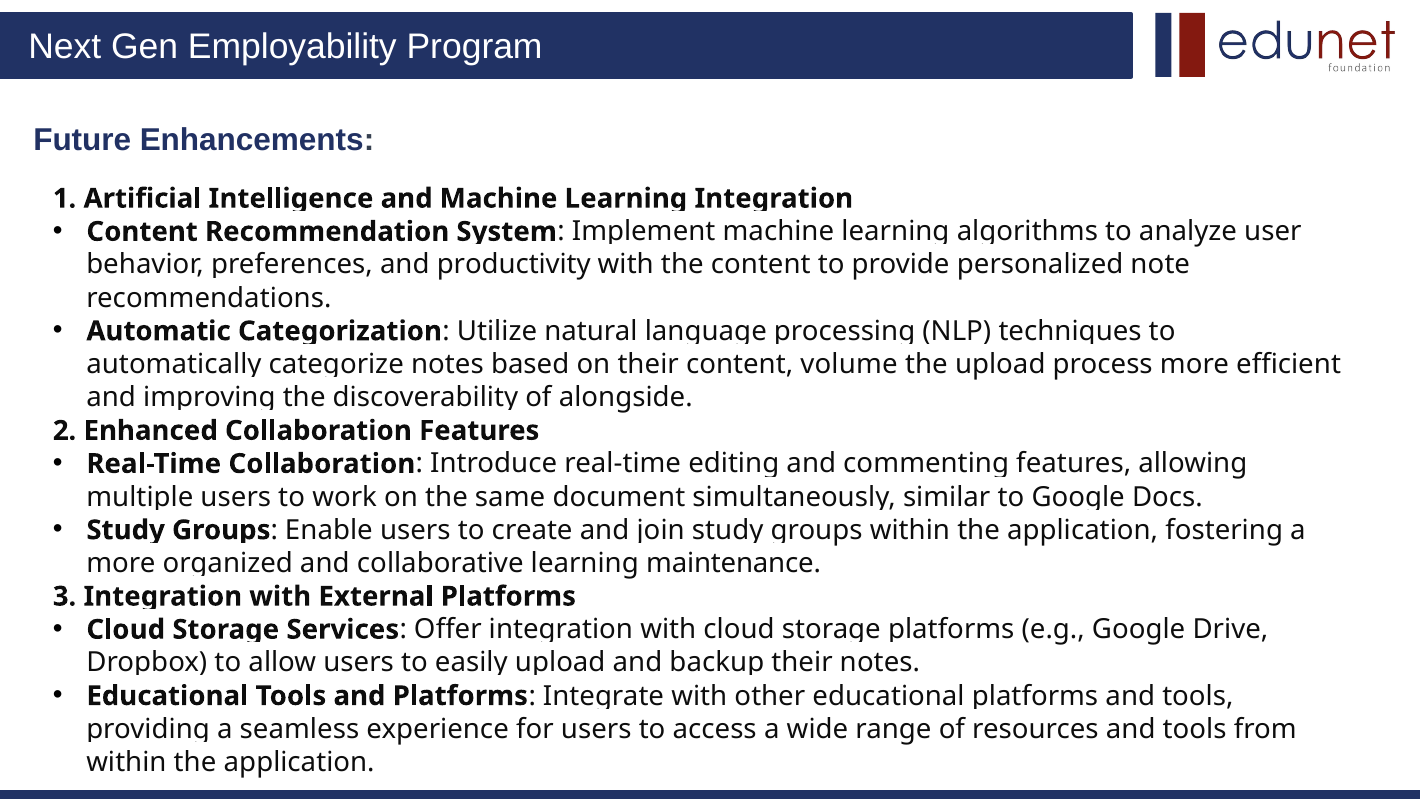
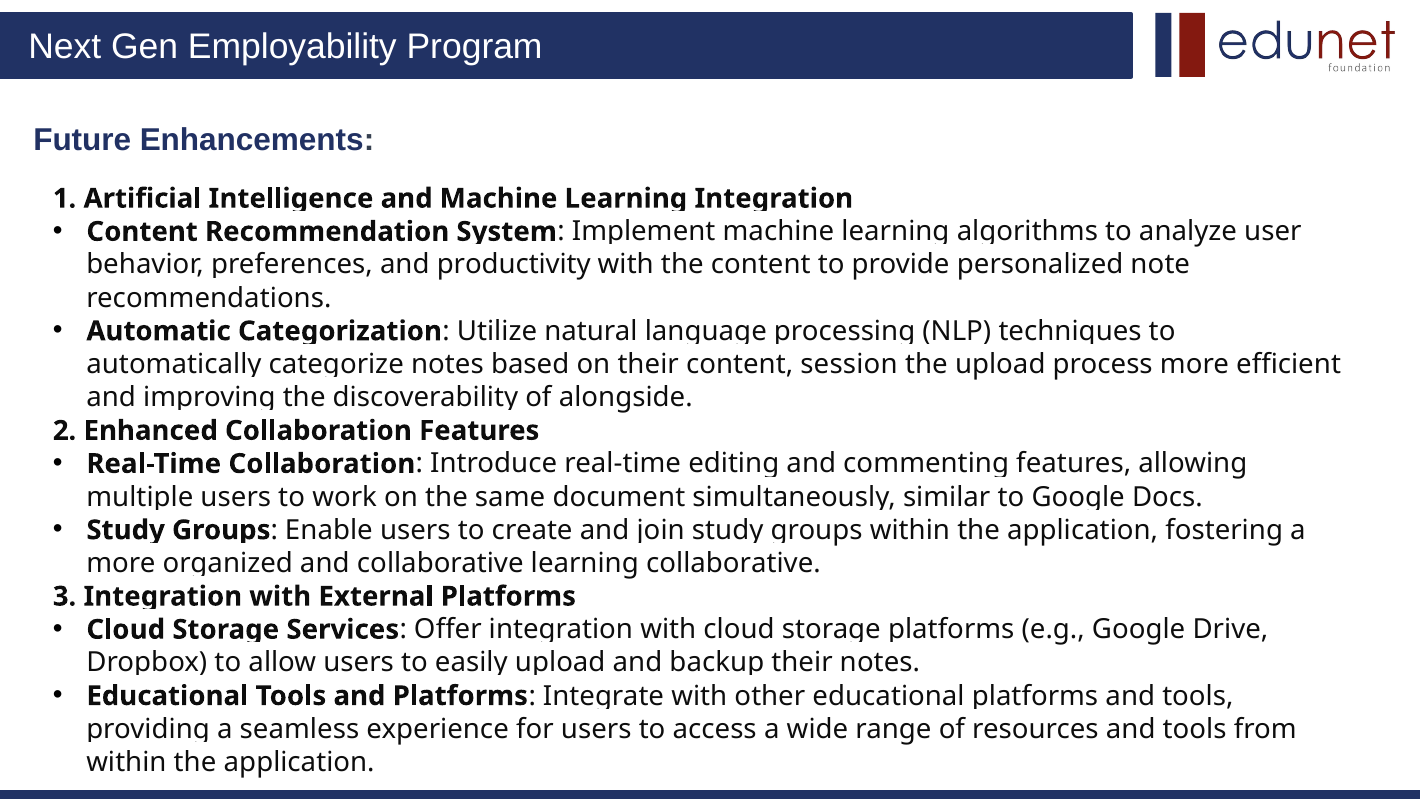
volume: volume -> session
maintenance at (734, 563): maintenance -> collaborative
